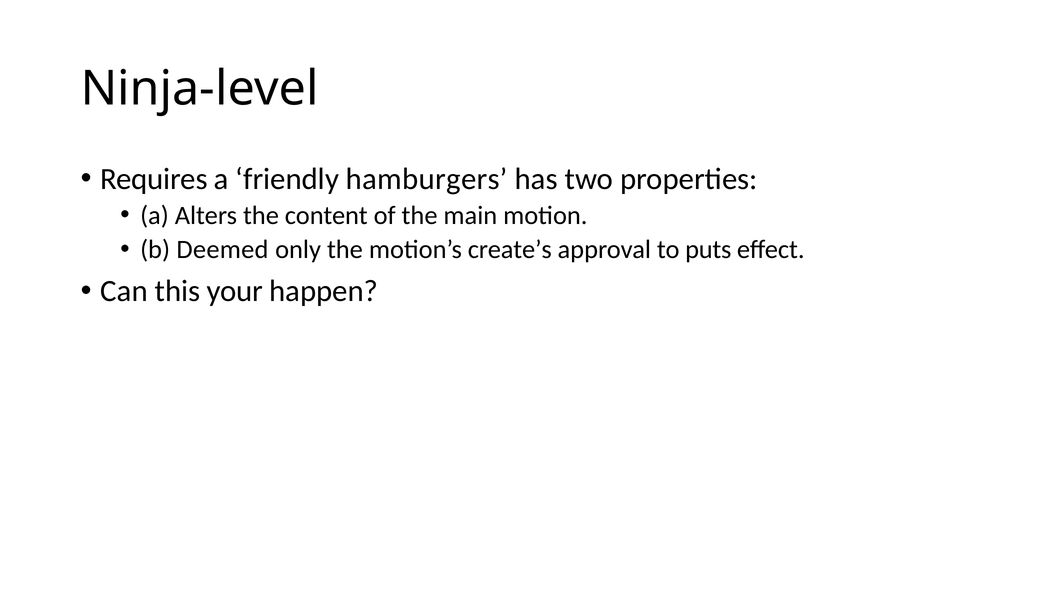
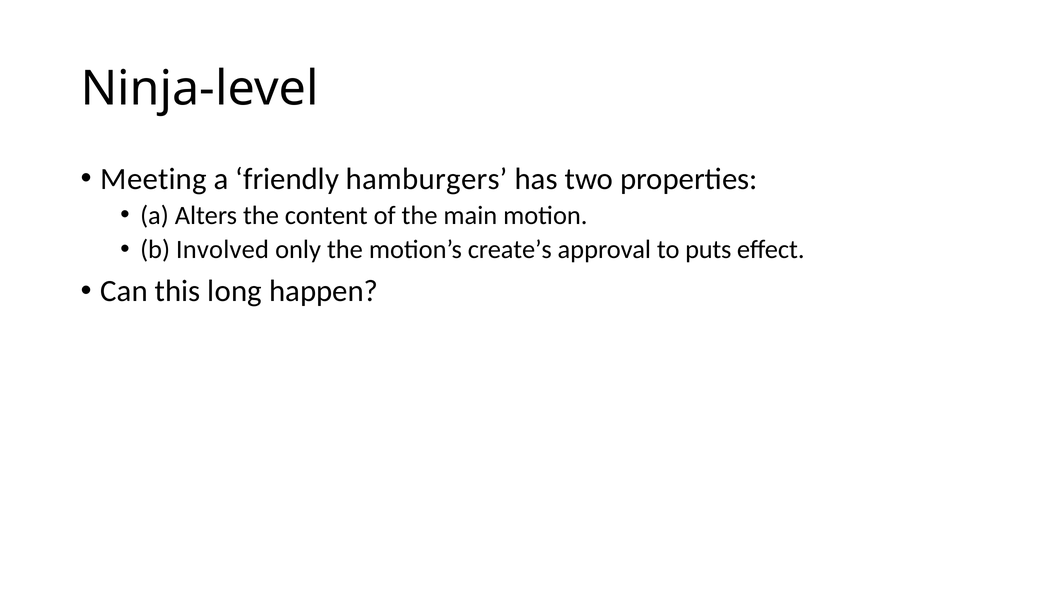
Requires: Requires -> Meeting
Deemed: Deemed -> Involved
your: your -> long
